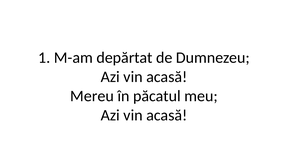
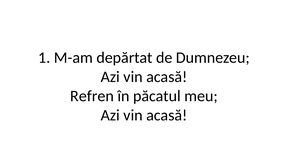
Mereu: Mereu -> Refren
